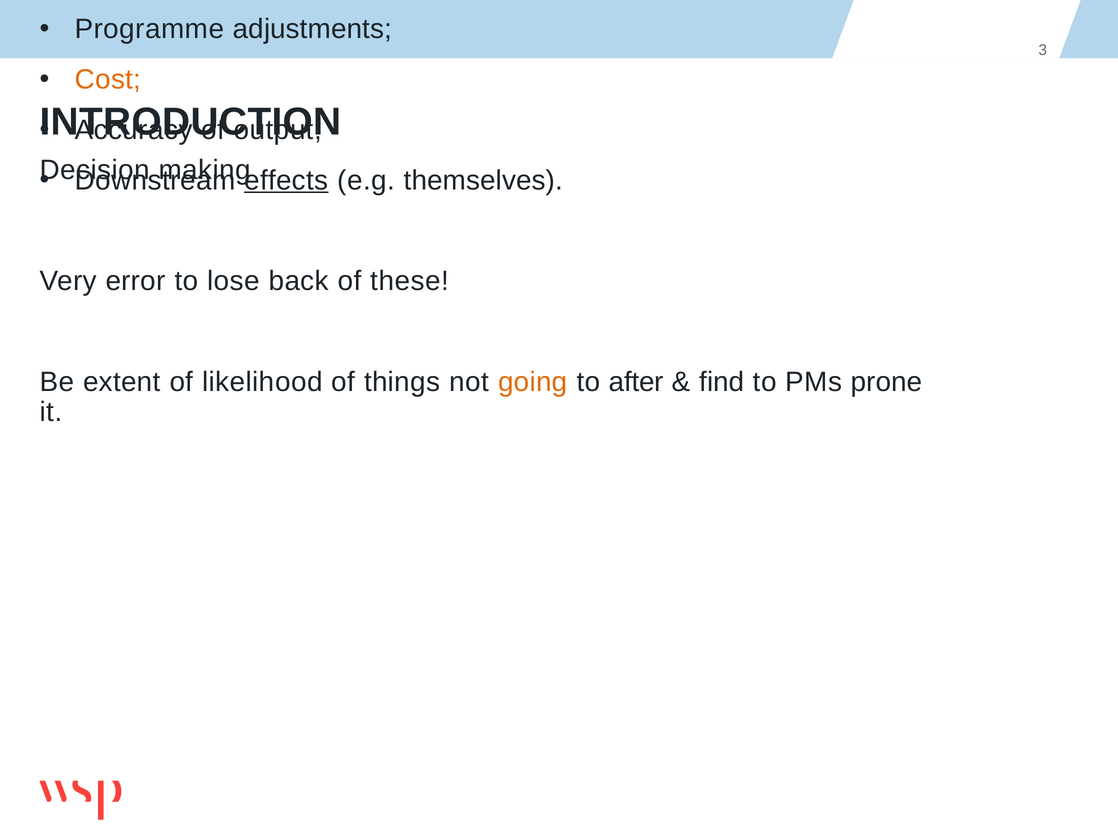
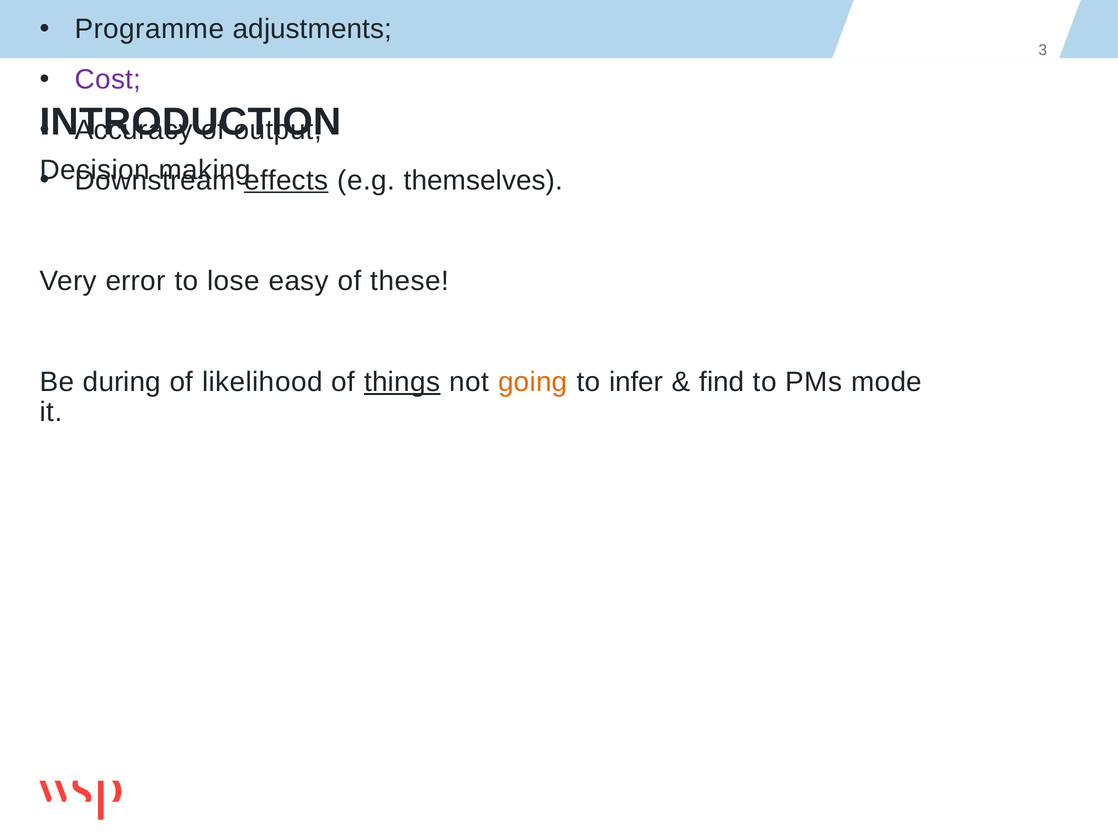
Cost colour: orange -> purple
back: back -> easy
extent: extent -> during
things underline: none -> present
after: after -> infer
prone: prone -> mode
